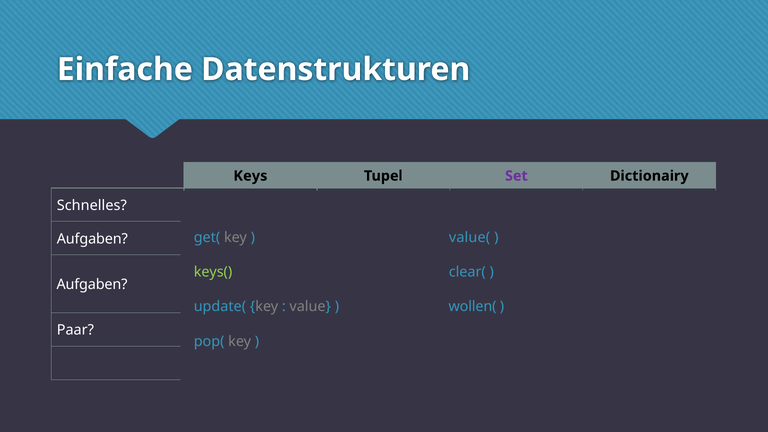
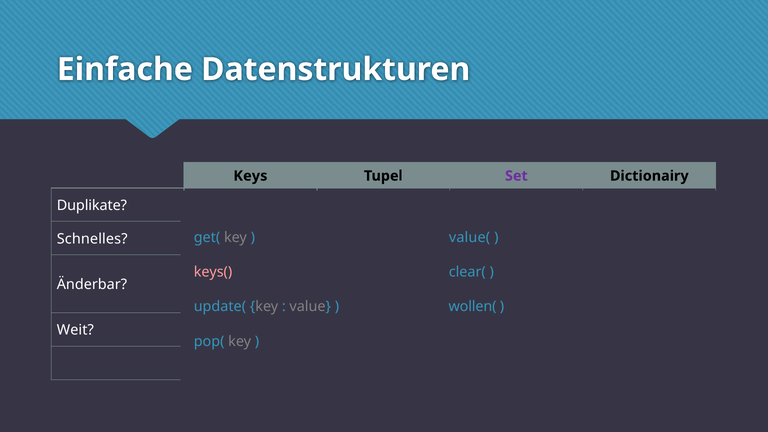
Schnelles: Schnelles -> Duplikate
Aufgaben at (92, 239): Aufgaben -> Schnelles
keys( colour: light green -> pink
Aufgaben at (92, 285): Aufgaben -> Änderbar
Paar: Paar -> Weit
